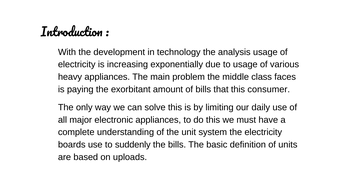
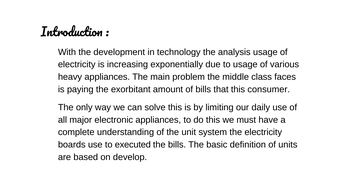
suddenly: suddenly -> executed
uploads: uploads -> develop
